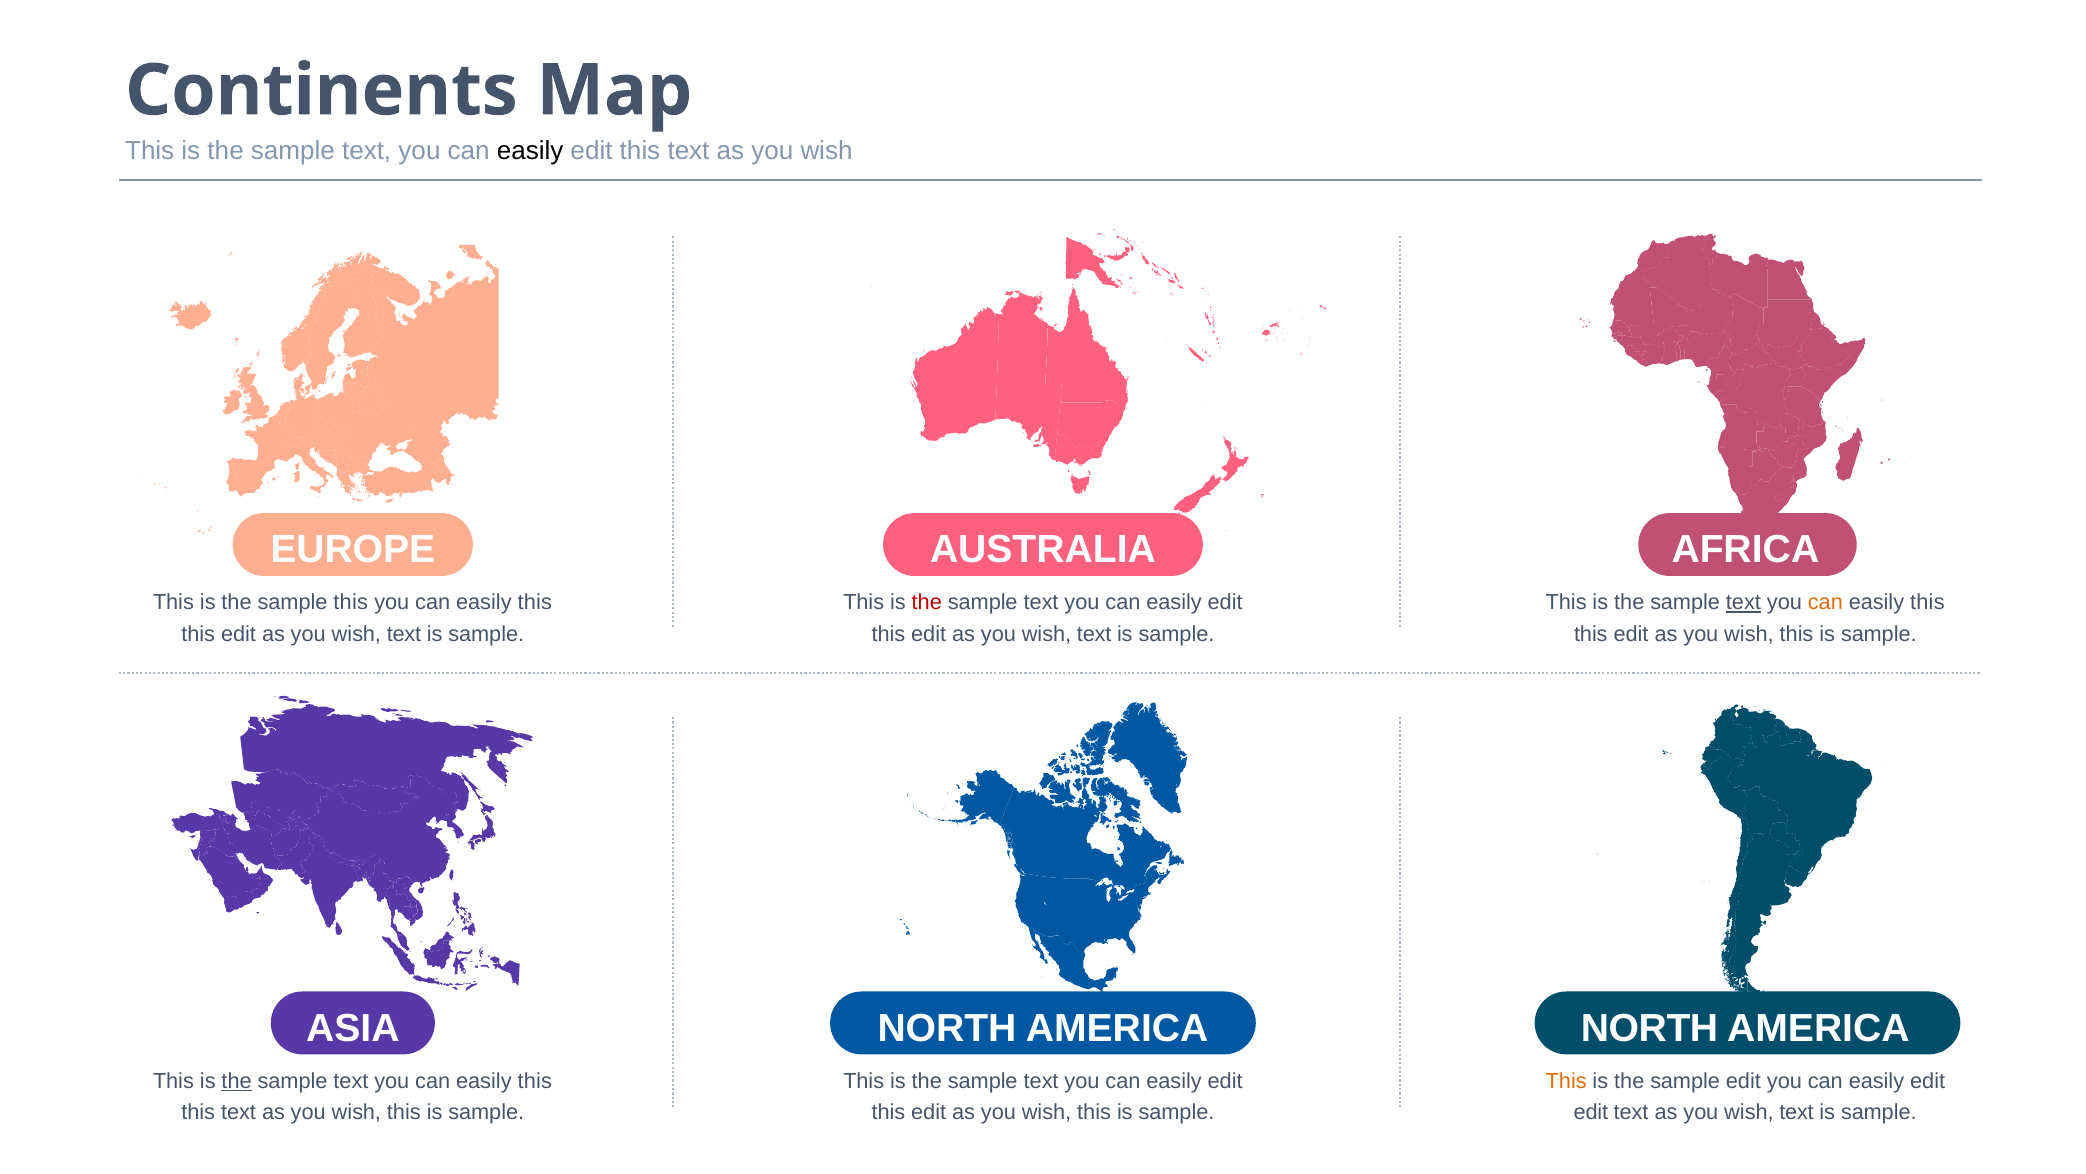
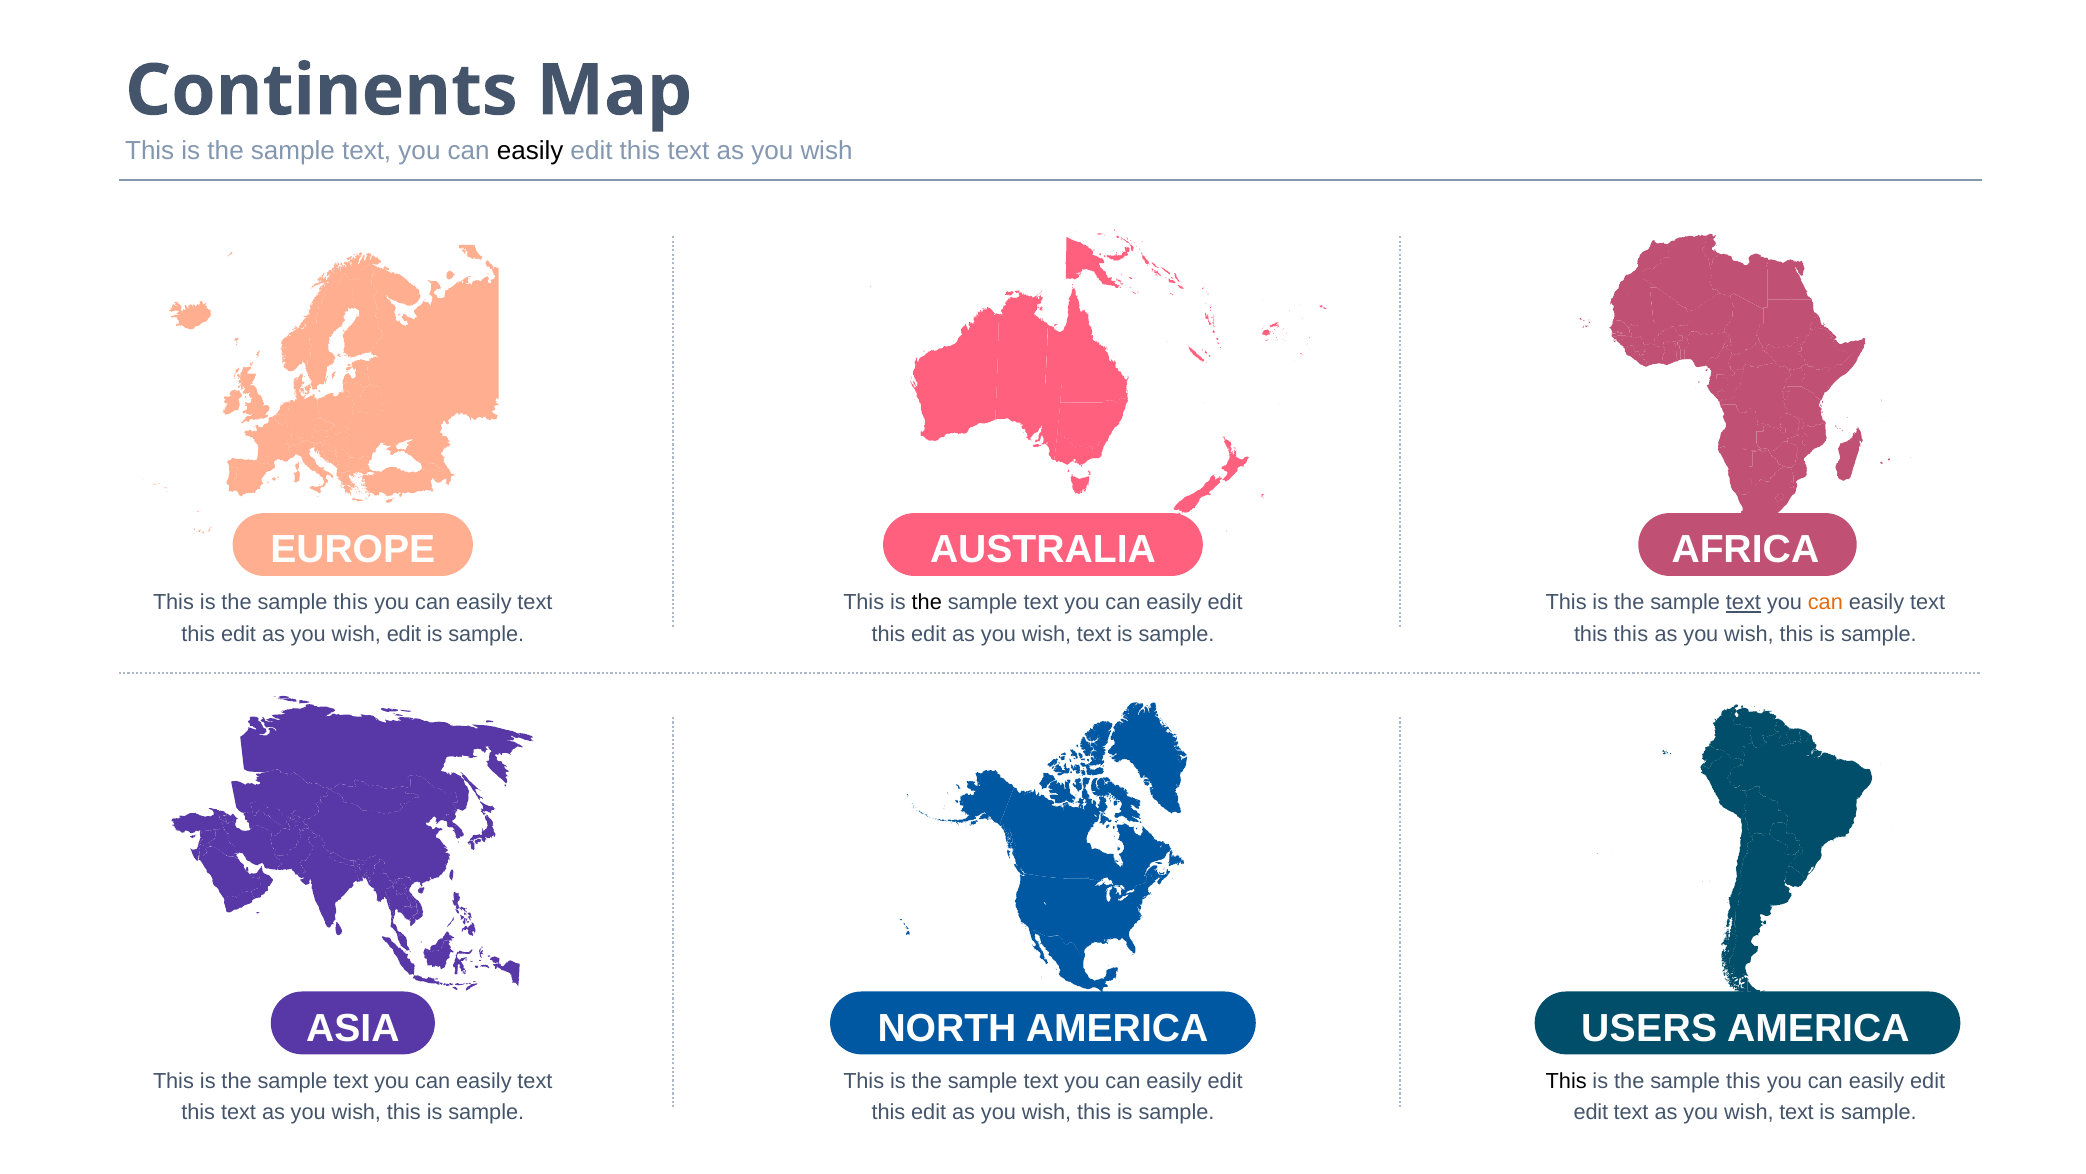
this at (535, 602): this -> text
the at (927, 602) colour: red -> black
this at (1927, 602): this -> text
text at (404, 634): text -> edit
edit at (1631, 634): edit -> this
AMERICA NORTH: NORTH -> USERS
the at (237, 1081) underline: present -> none
this at (535, 1081): this -> text
This at (1566, 1081) colour: orange -> black
edit at (1743, 1081): edit -> this
